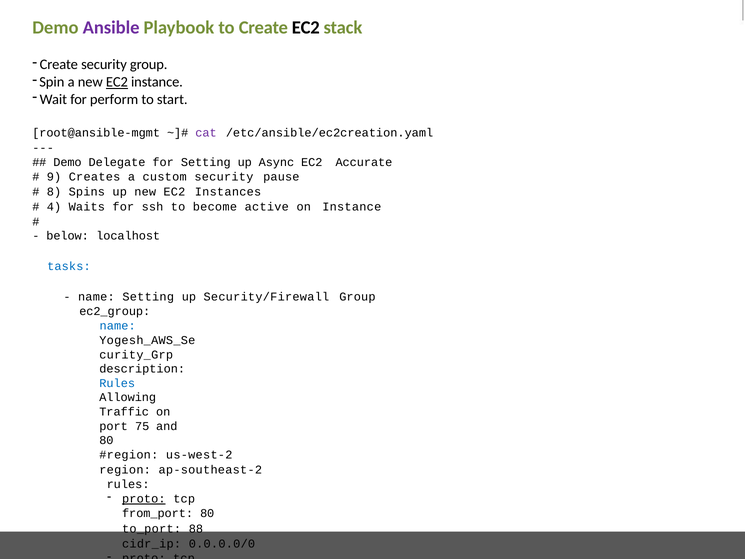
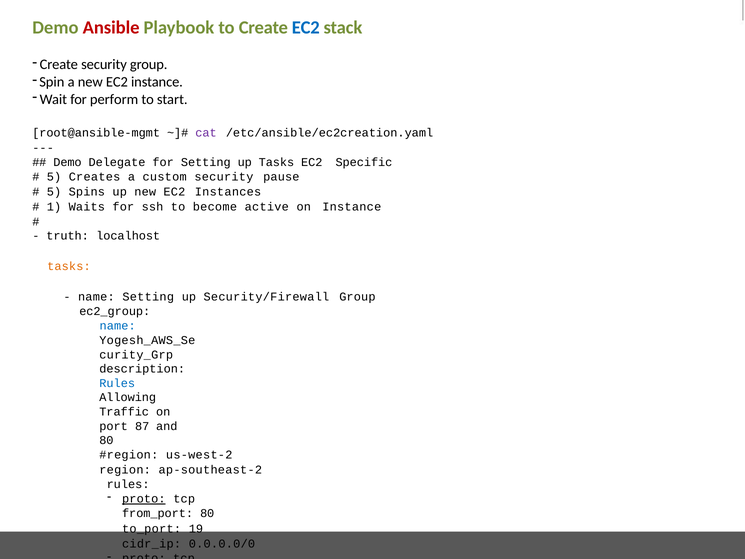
Ansible colour: purple -> red
EC2 at (306, 27) colour: black -> blue
EC2 at (117, 82) underline: present -> none
up Async: Async -> Tasks
Accurate: Accurate -> Specific
9 at (54, 177): 9 -> 5
8 at (54, 192): 8 -> 5
4: 4 -> 1
below: below -> truth
tasks at (69, 266) colour: blue -> orange
75: 75 -> 87
88: 88 -> 19
